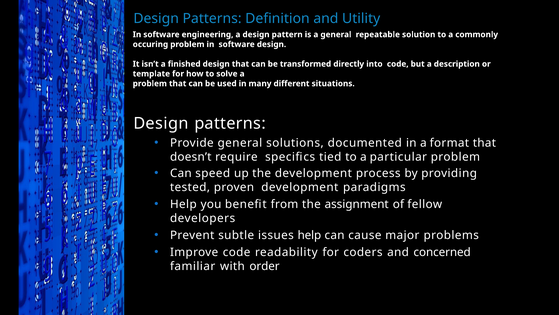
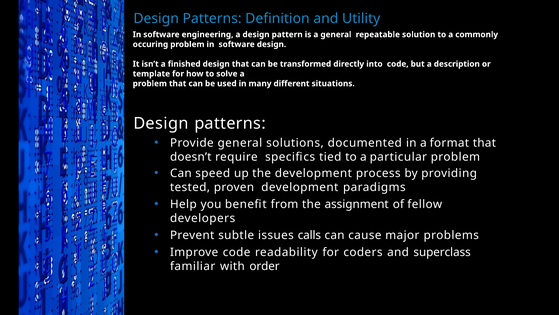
issues help: help -> calls
concerned: concerned -> superclass
